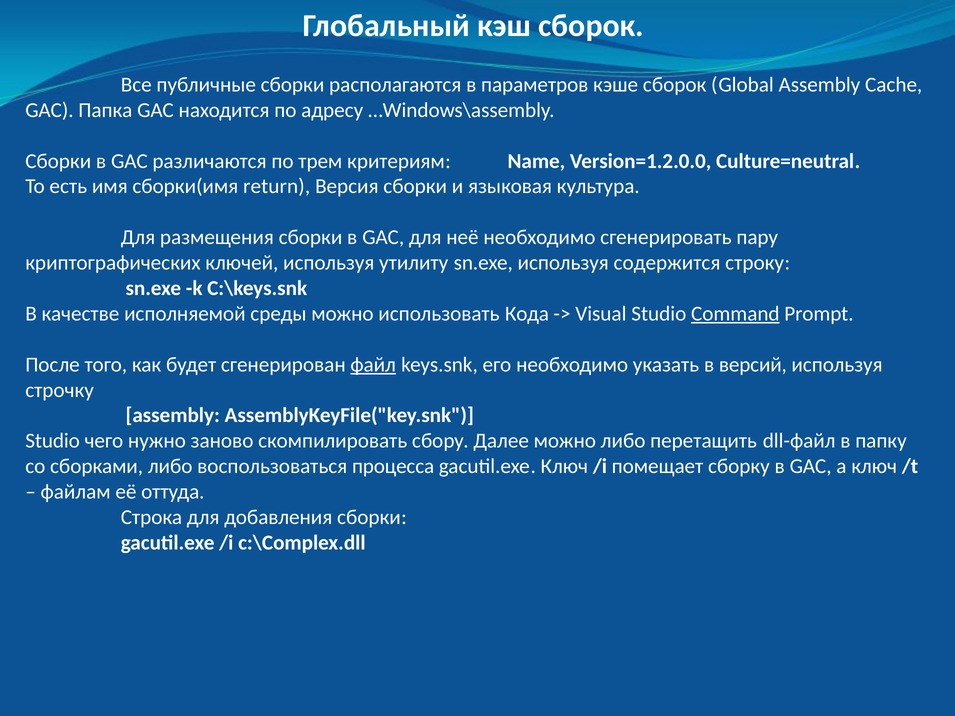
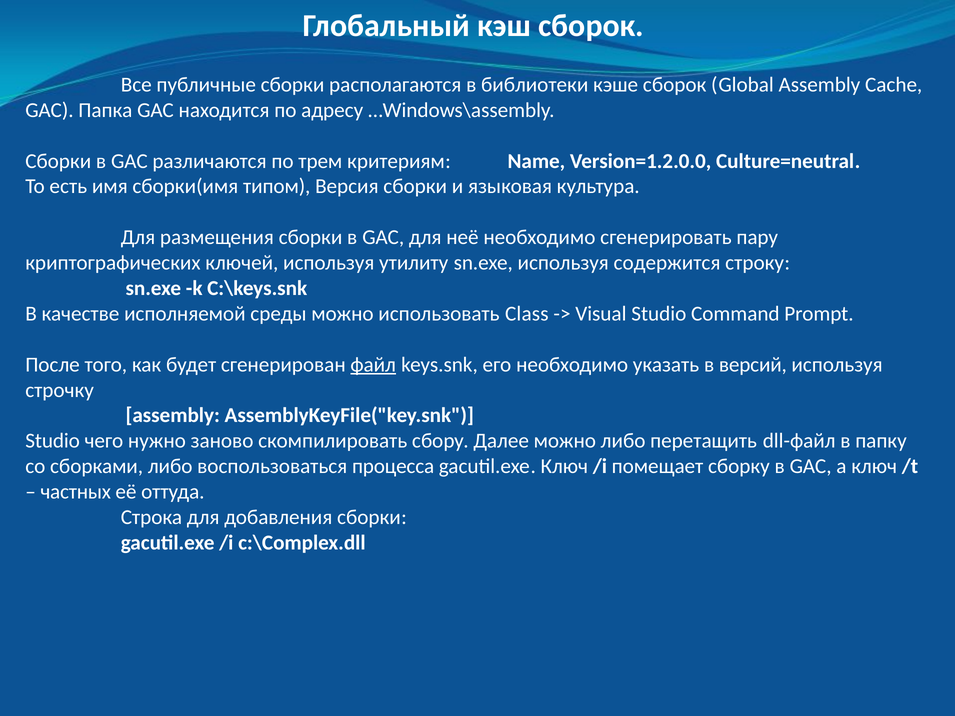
параметров: параметров -> библиотеки
return: return -> типом
Кода: Кода -> Class
Command underline: present -> none
файлам: файлам -> частных
